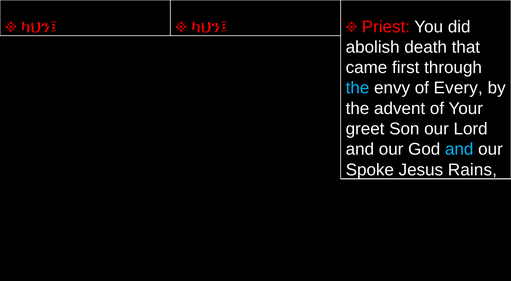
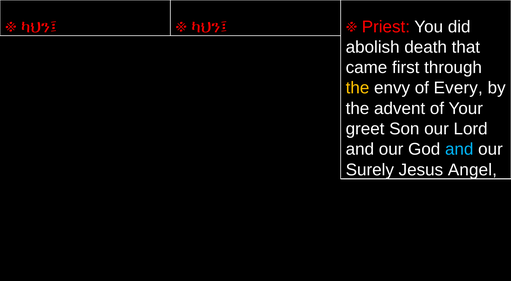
the at (358, 88) colour: light blue -> yellow
Spoke: Spoke -> Surely
Rains: Rains -> Angel
